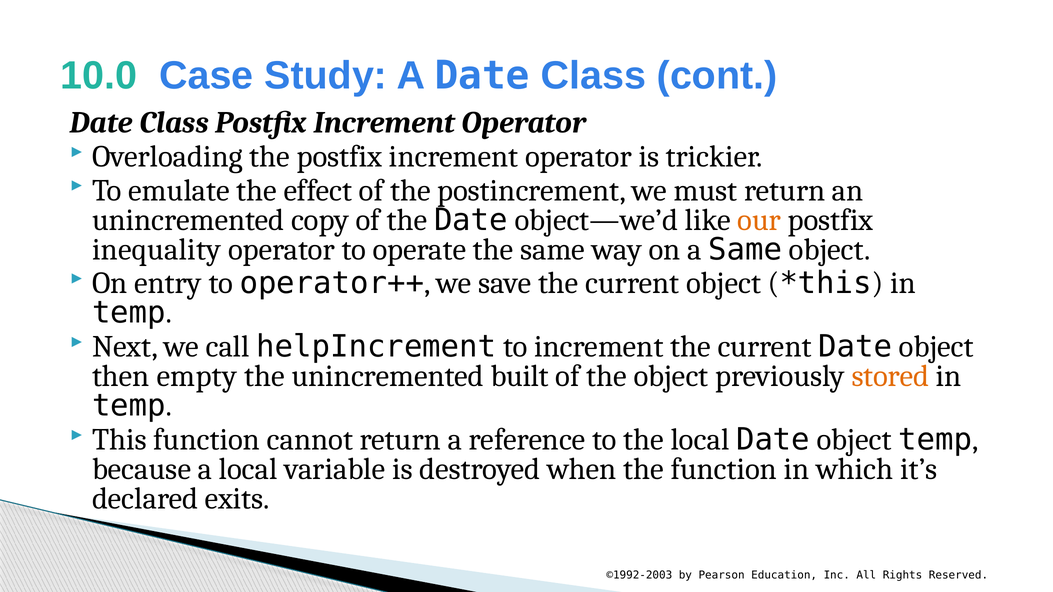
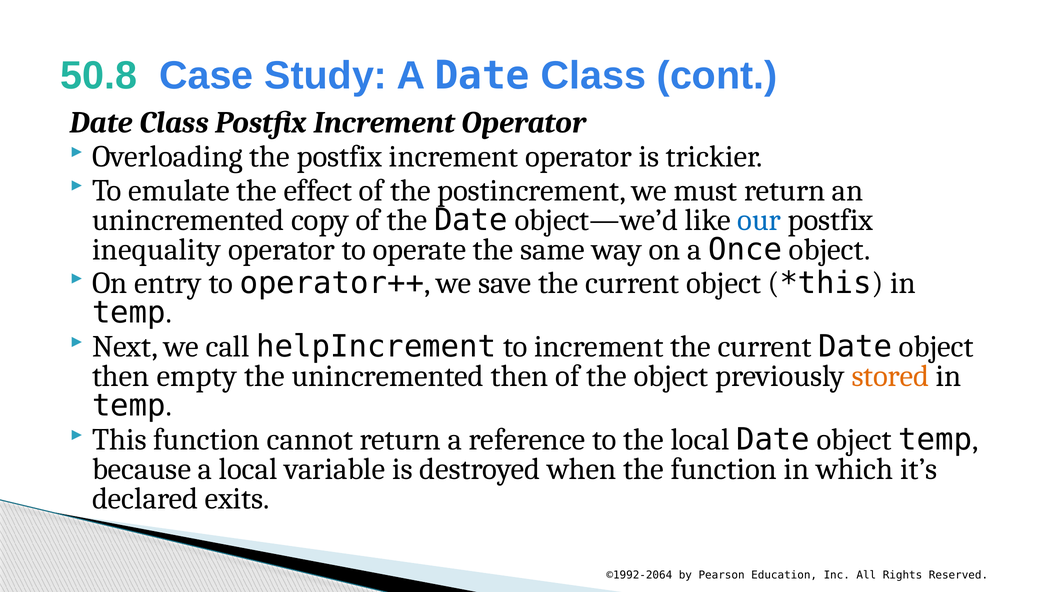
10.0: 10.0 -> 50.8
our colour: orange -> blue
a Same: Same -> Once
unincremented built: built -> then
©1992-2003: ©1992-2003 -> ©1992-2064
